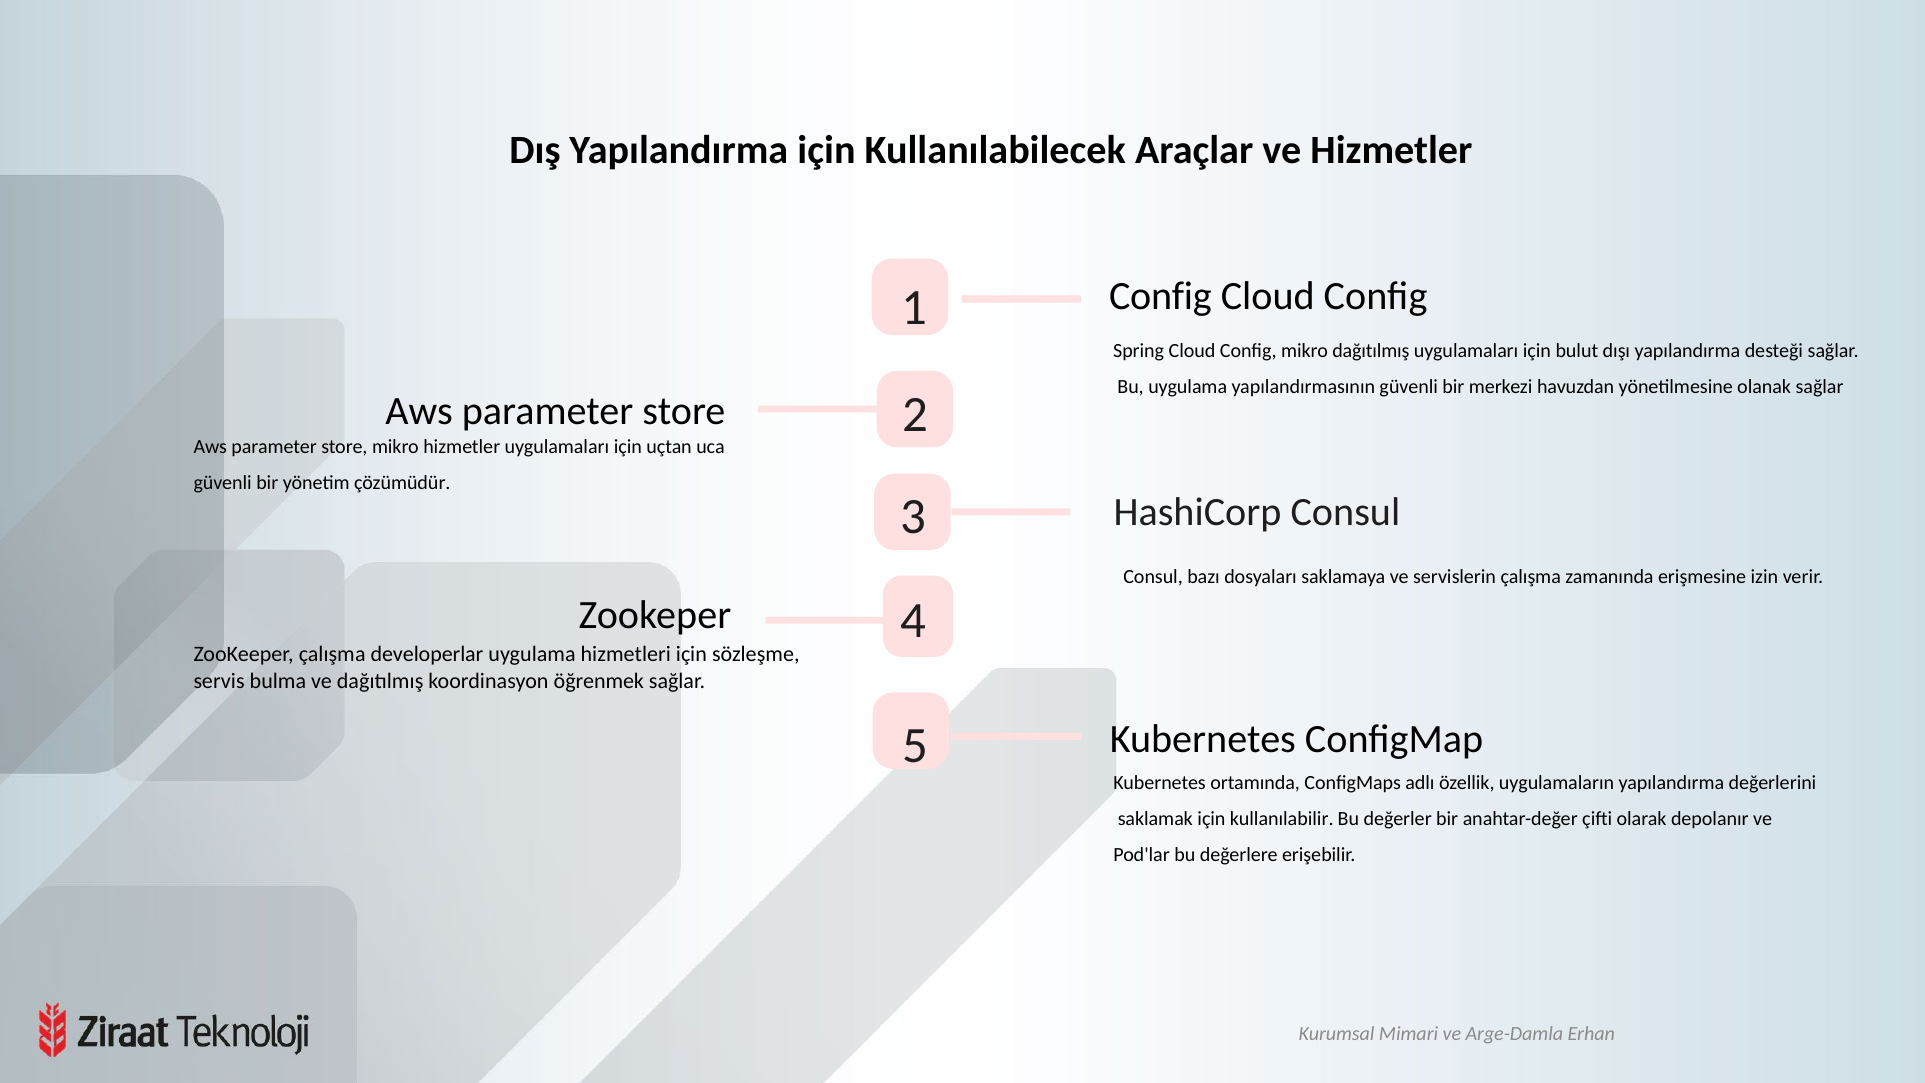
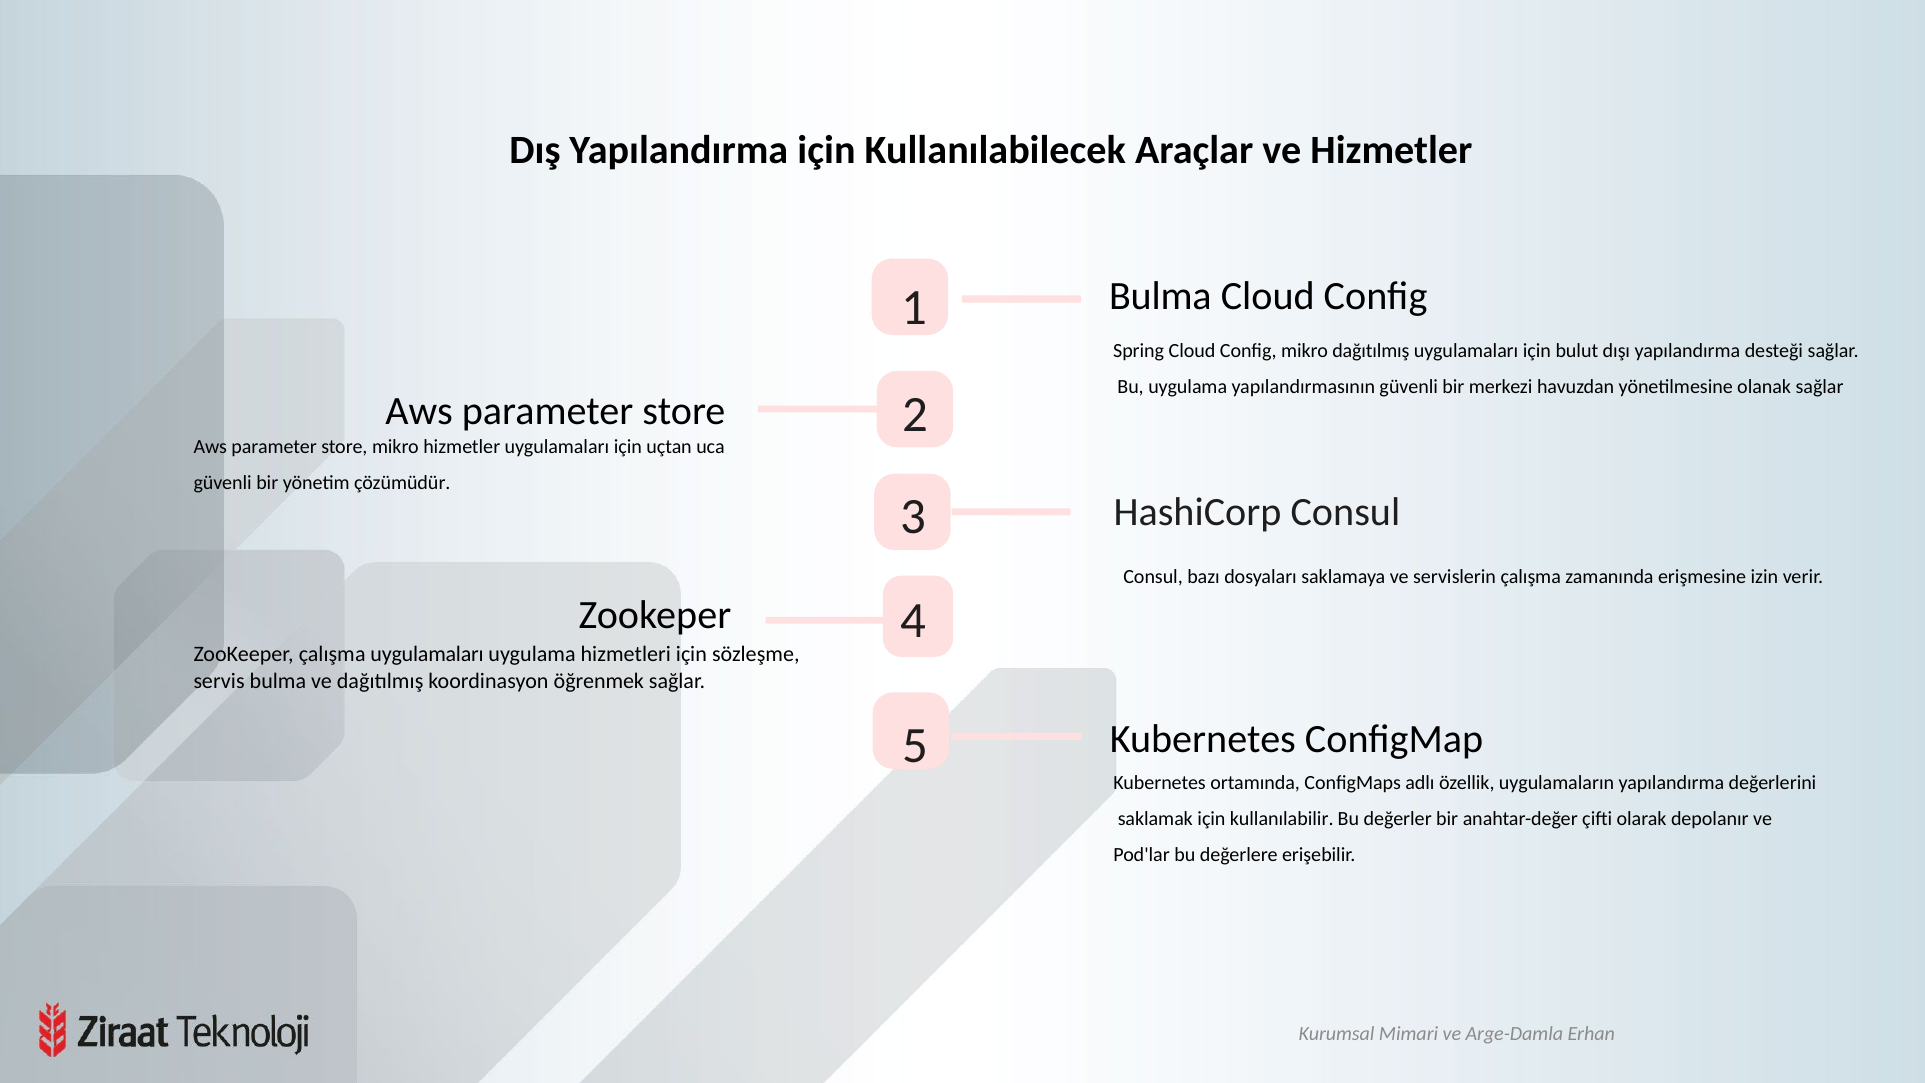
1 Config: Config -> Bulma
çalışma developerlar: developerlar -> uygulamaları
